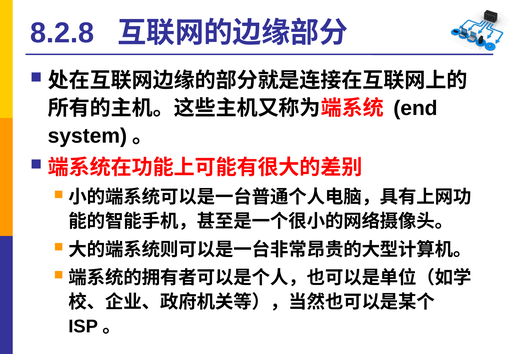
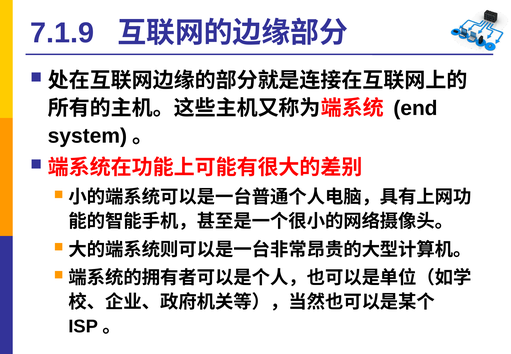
8.2.8: 8.2.8 -> 7.1.9
